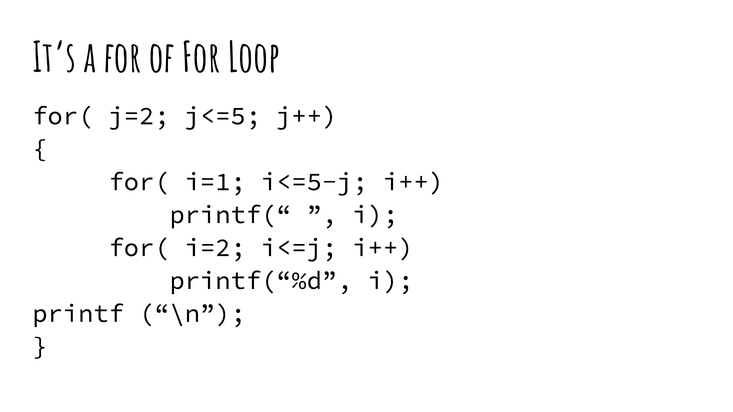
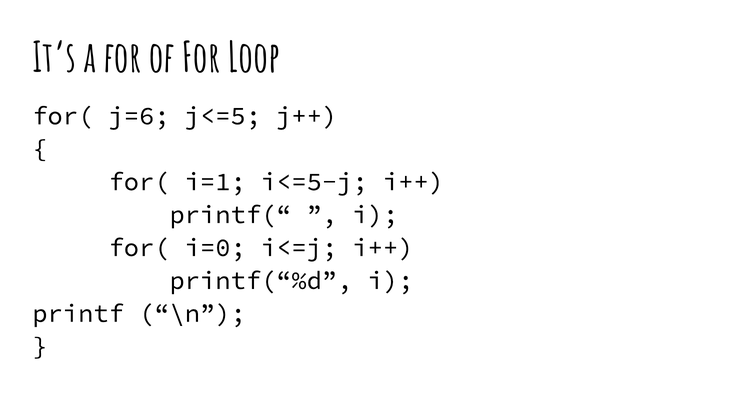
j=2: j=2 -> j=6
i=2: i=2 -> i=0
